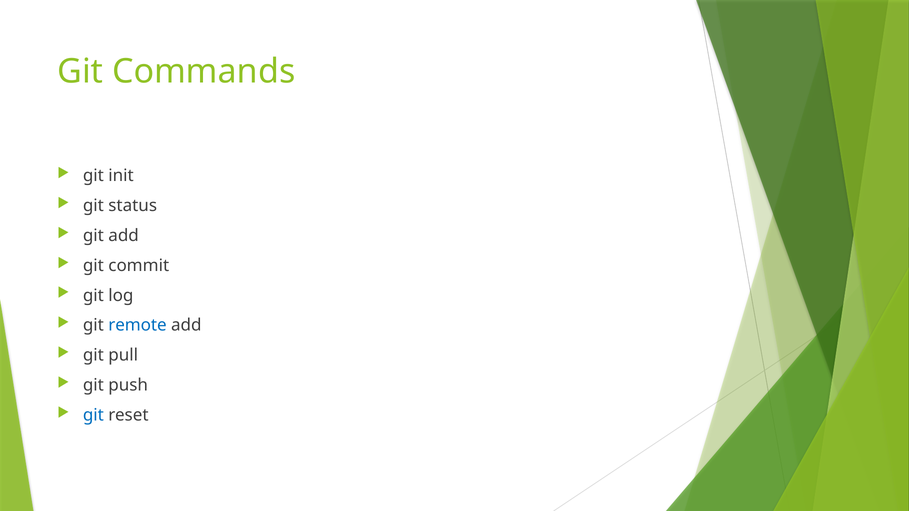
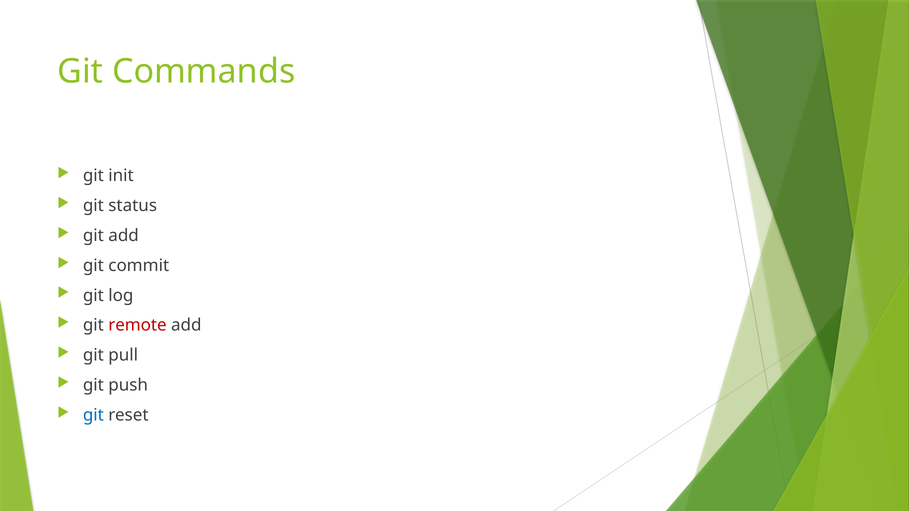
remote colour: blue -> red
